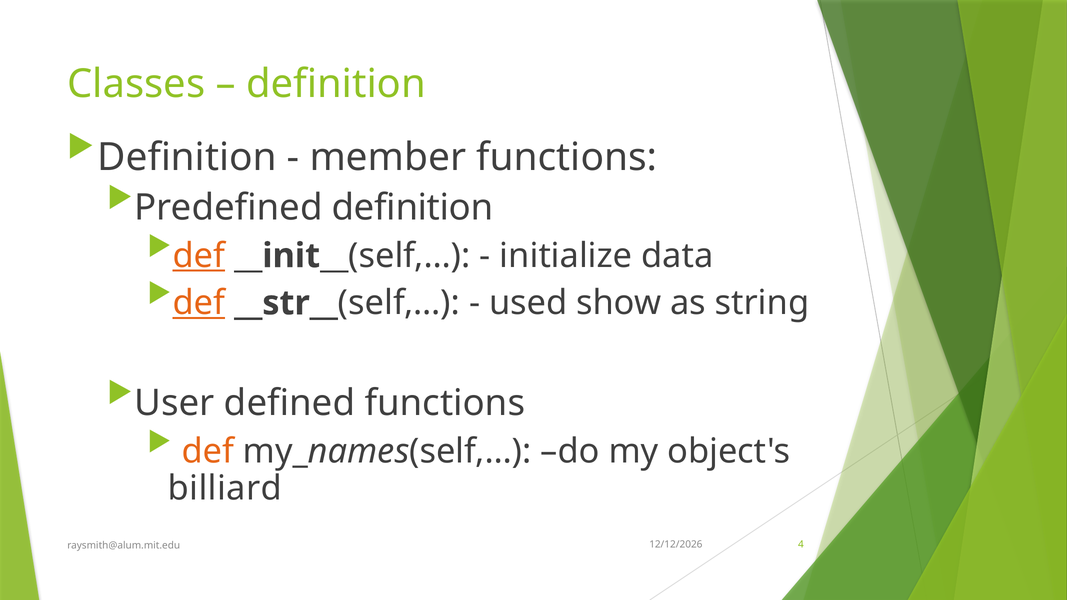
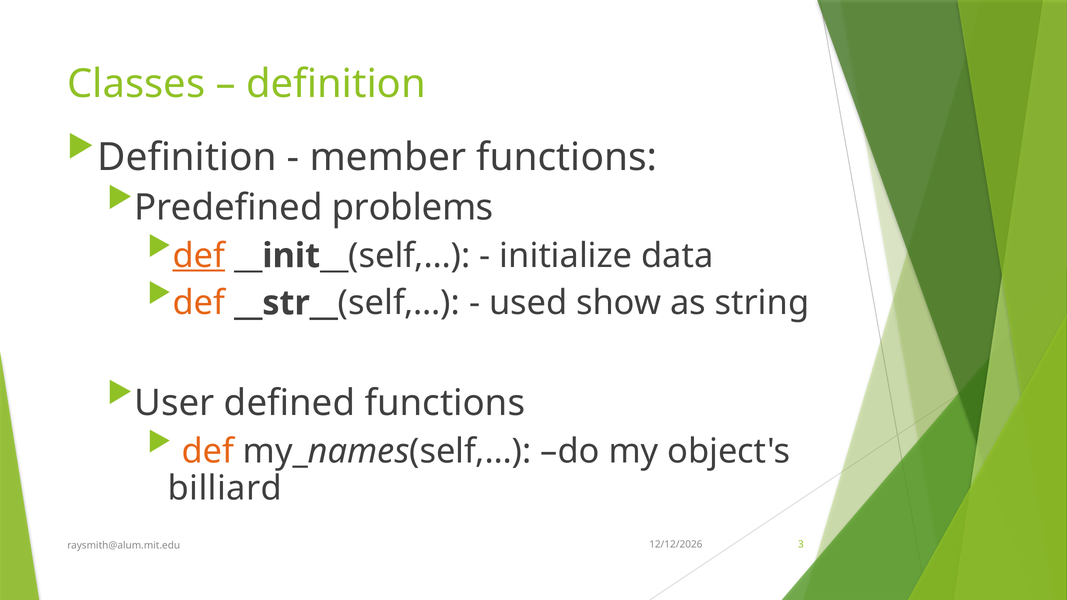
Predefined definition: definition -> problems
def at (199, 303) underline: present -> none
4: 4 -> 3
